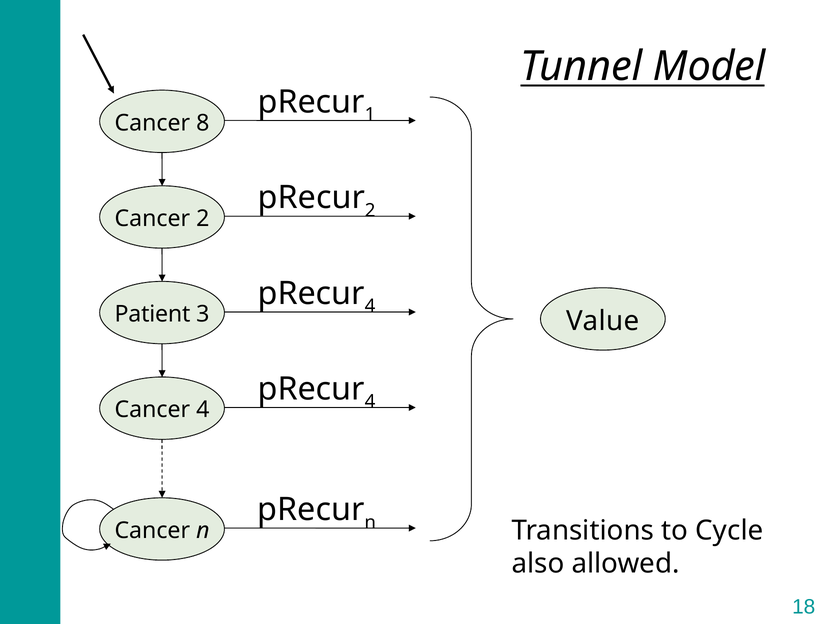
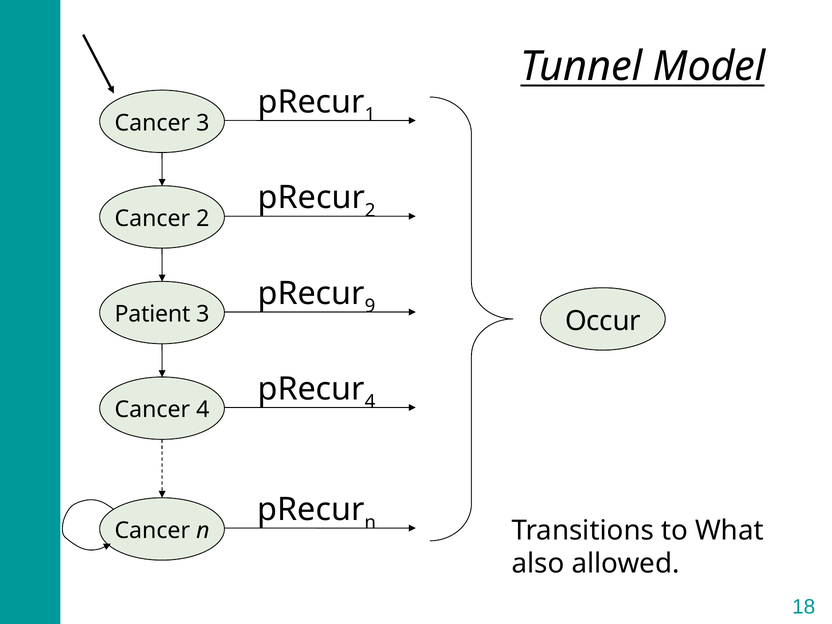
Cancer 8: 8 -> 3
4 at (370, 306): 4 -> 9
Value: Value -> Occur
Cycle: Cycle -> What
